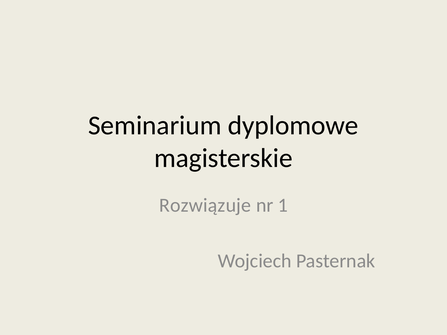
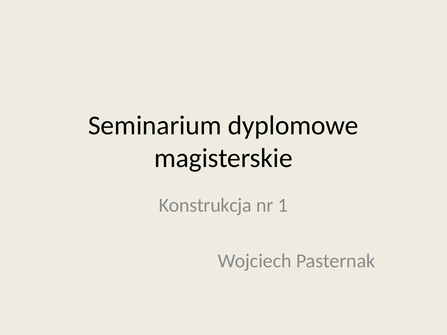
Rozwiązuje: Rozwiązuje -> Konstrukcja
